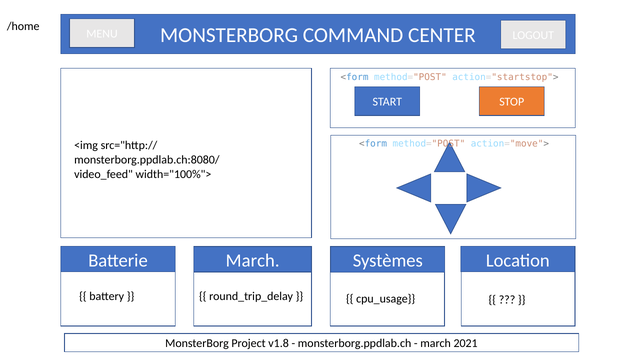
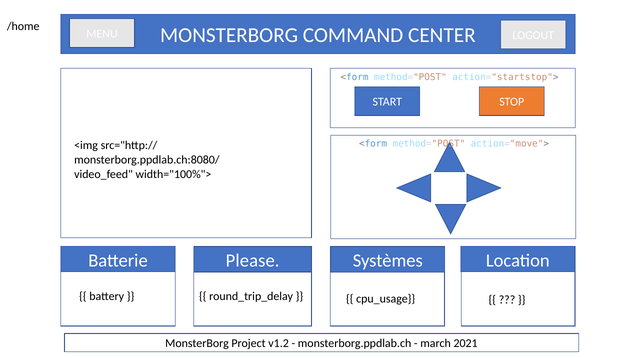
March at (253, 260): March -> Please
v1.8: v1.8 -> v1.2
